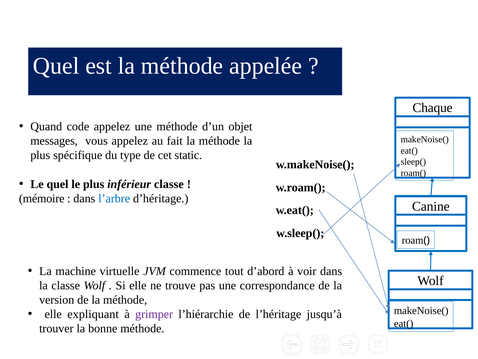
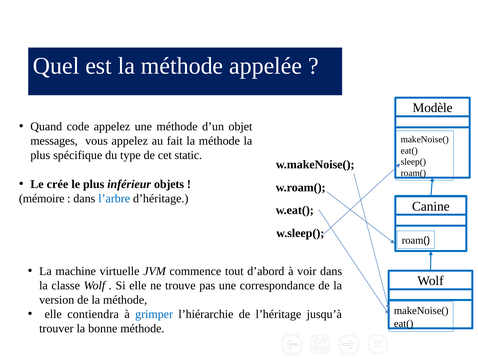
Chaque: Chaque -> Modèle
Le quel: quel -> crée
inférieur classe: classe -> objets
expliquant: expliquant -> contiendra
grimper colour: purple -> blue
